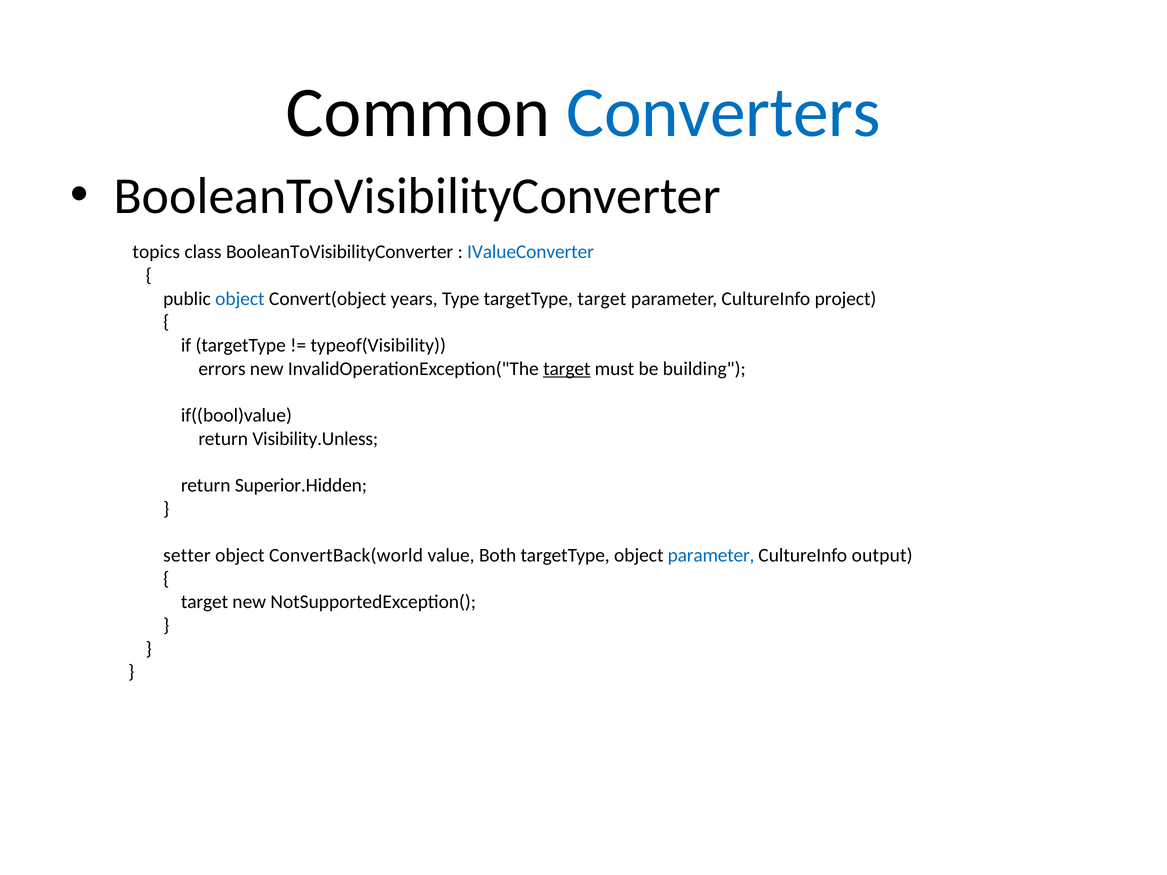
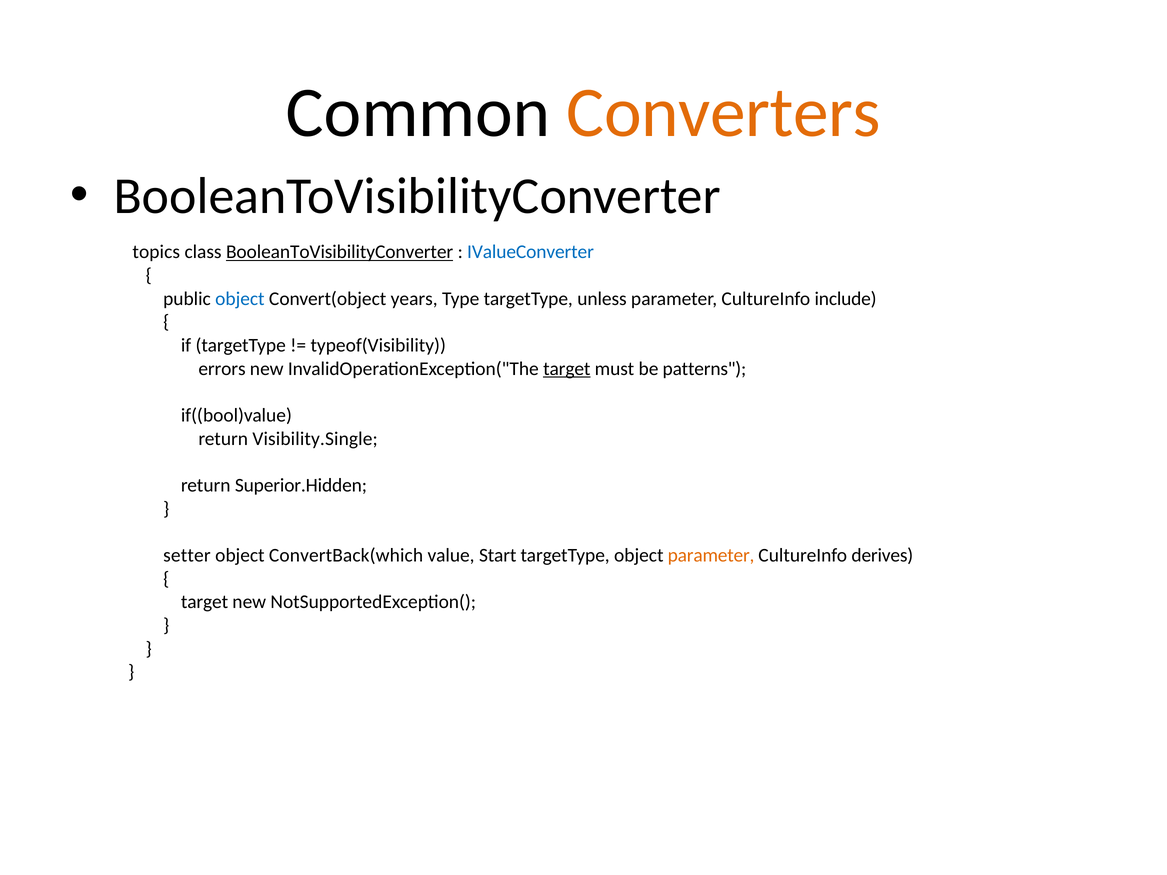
Converters colour: blue -> orange
BooleanToVisibilityConverter at (340, 252) underline: none -> present
targetType target: target -> unless
project: project -> include
building: building -> patterns
Visibility.Unless: Visibility.Unless -> Visibility.Single
ConvertBack(world: ConvertBack(world -> ConvertBack(which
Both: Both -> Start
parameter at (711, 556) colour: blue -> orange
output: output -> derives
